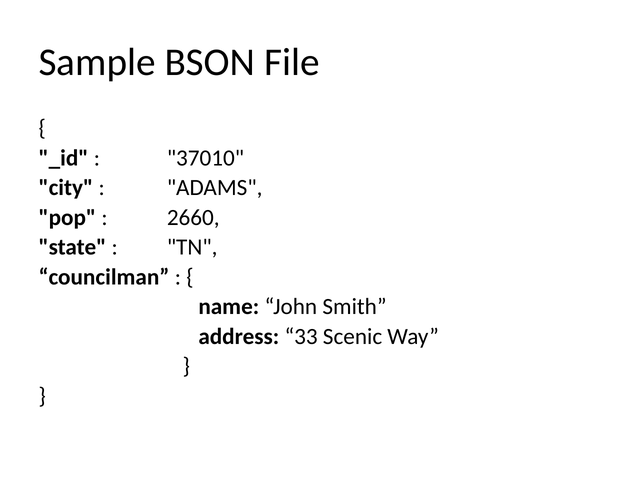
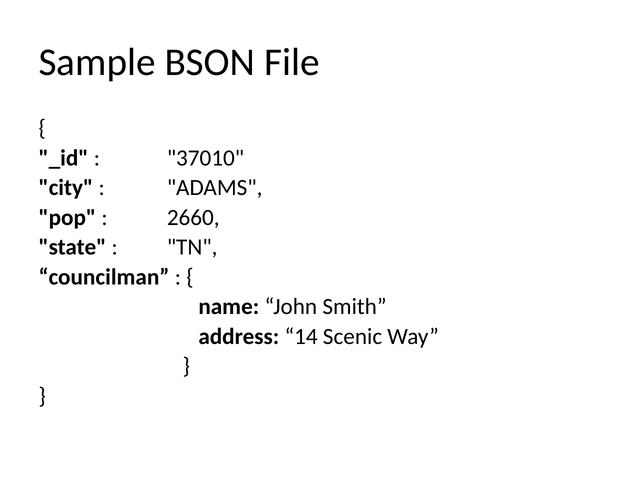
33: 33 -> 14
